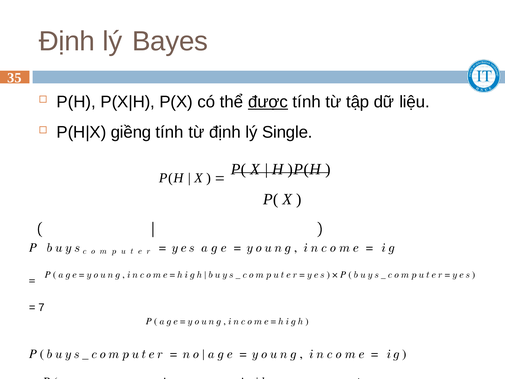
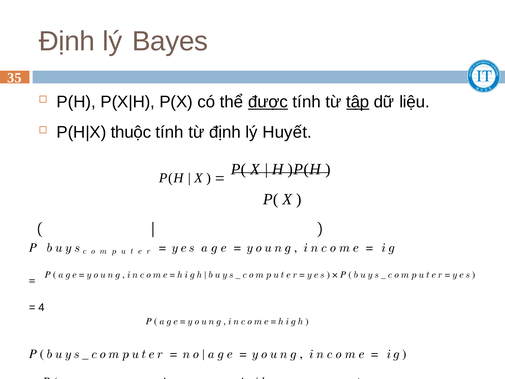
tập underline: none -> present
giềng: giềng -> thuộc
Single: Single -> Huyết
7: 7 -> 4
